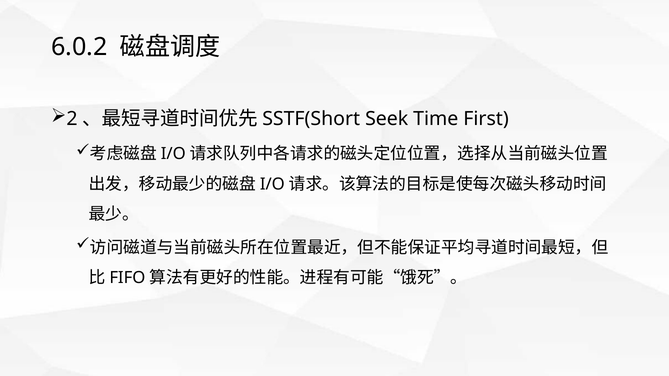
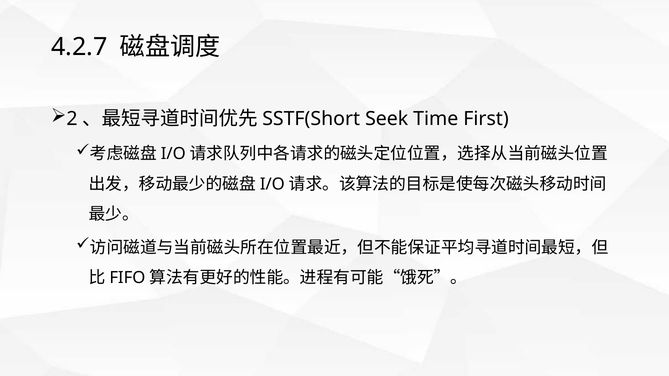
6.0.2: 6.0.2 -> 4.2.7
